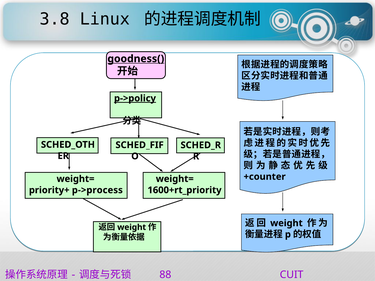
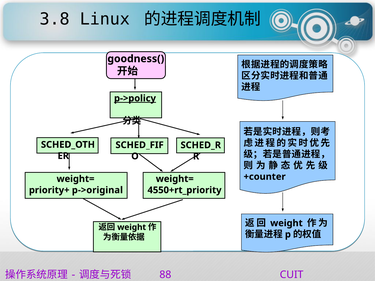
goodness( underline: present -> none
p->process: p->process -> p->original
1600+rt_priority: 1600+rt_priority -> 4550+rt_priority
